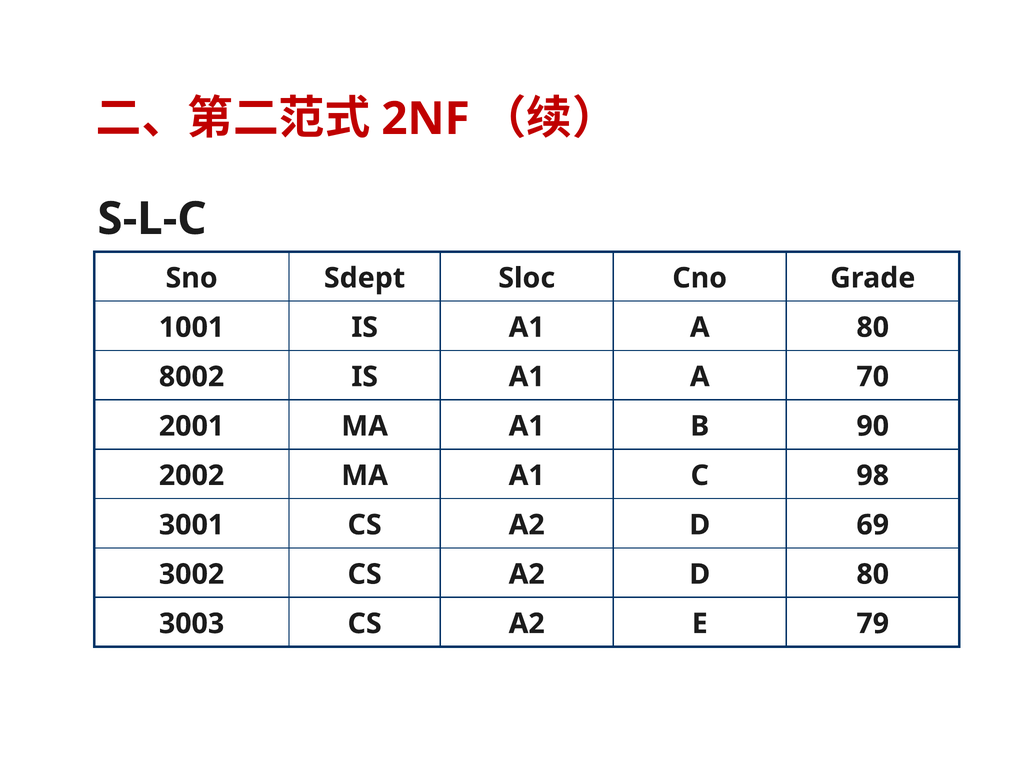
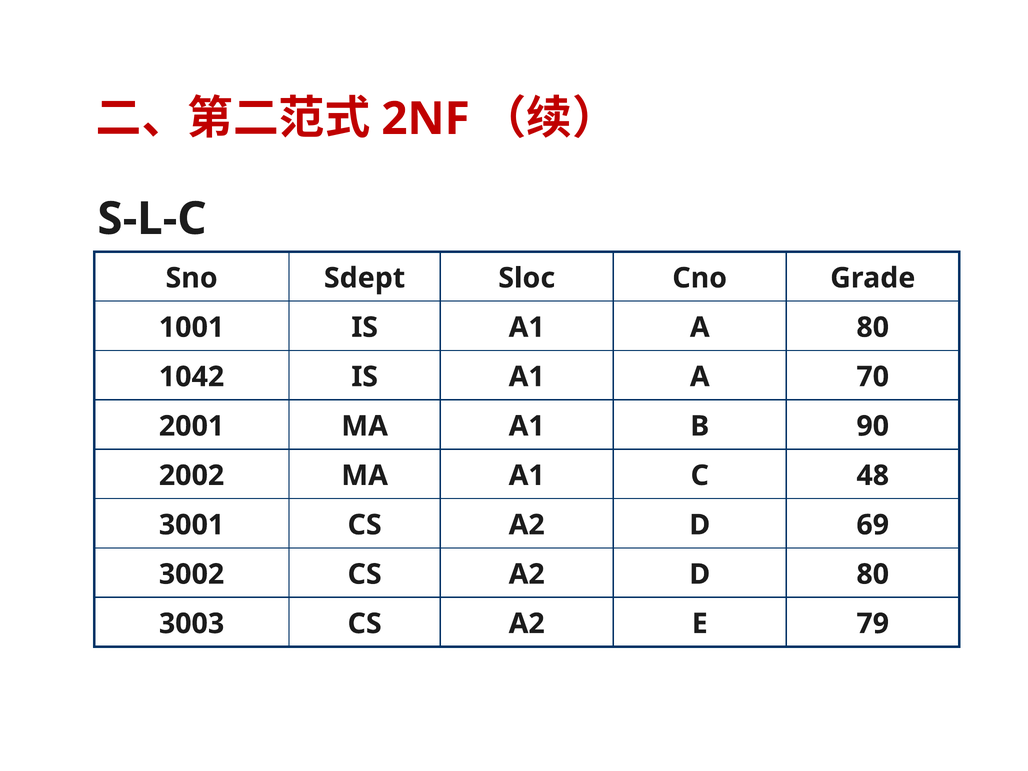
8002: 8002 -> 1042
98: 98 -> 48
